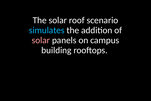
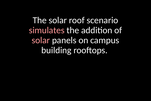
simulates colour: light blue -> pink
